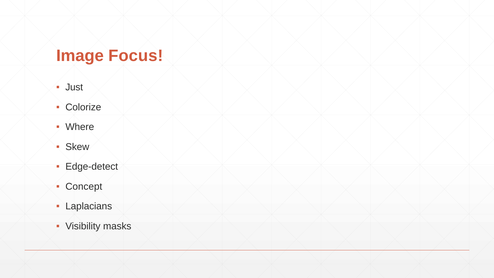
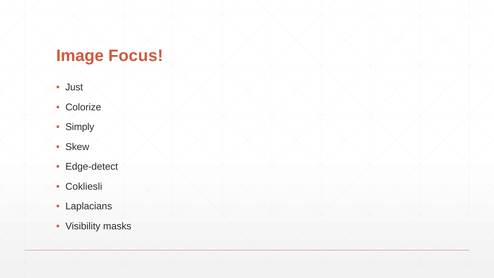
Where: Where -> Simply
Concept: Concept -> Cokliesli
